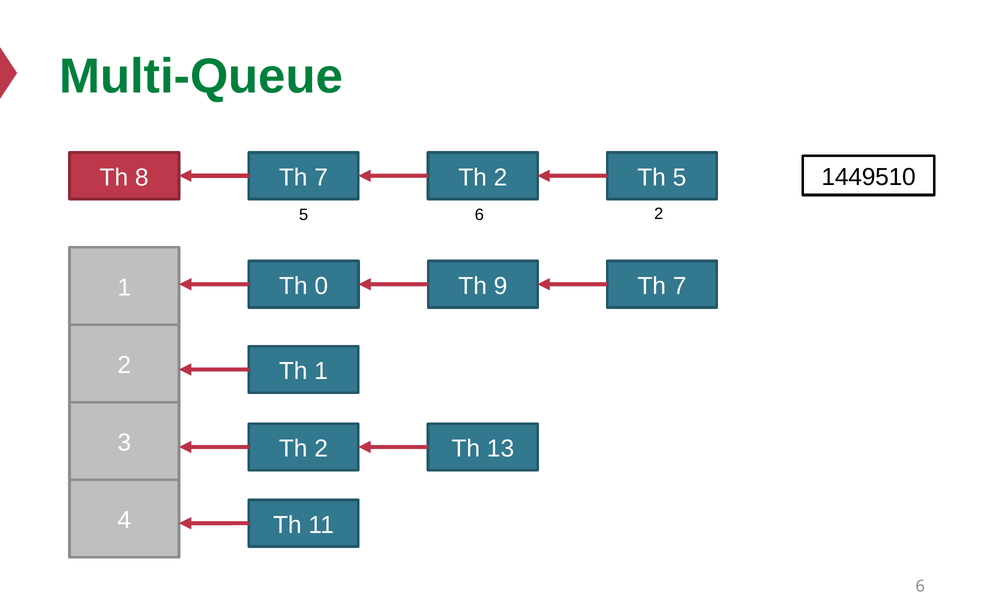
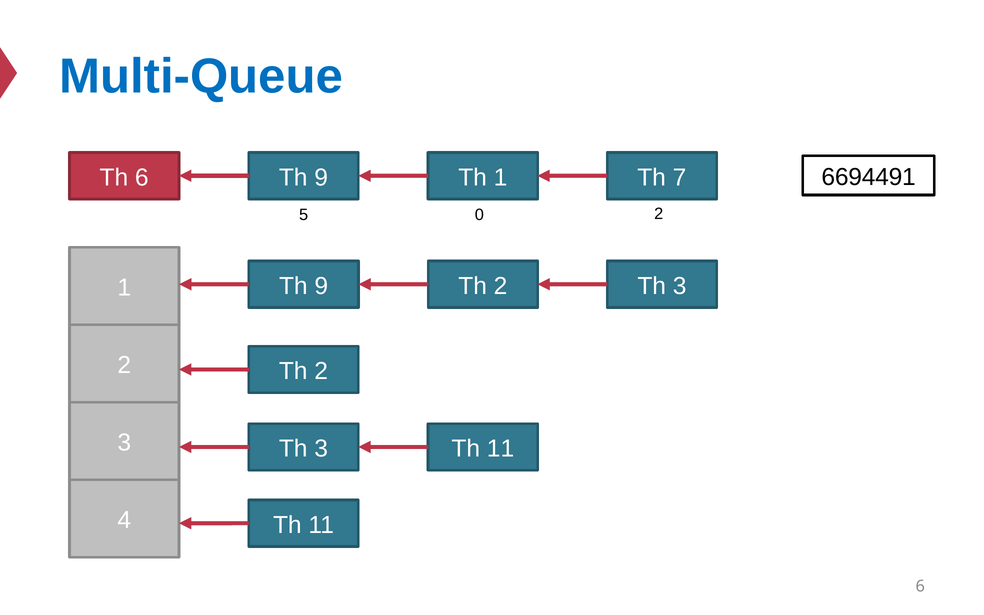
Multi-Queue colour: green -> blue
1449510: 1449510 -> 6694491
Th 8: 8 -> 6
7 at (321, 177): 7 -> 9
2 at (501, 177): 2 -> 1
Th 5: 5 -> 7
5 6: 6 -> 0
0 at (321, 286): 0 -> 9
9 at (501, 286): 9 -> 2
7 at (680, 286): 7 -> 3
1 at (321, 371): 1 -> 2
2 at (321, 449): 2 -> 3
13 at (501, 449): 13 -> 11
